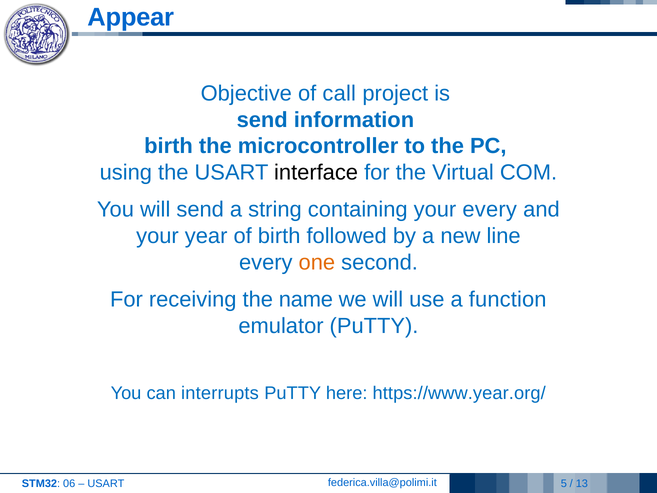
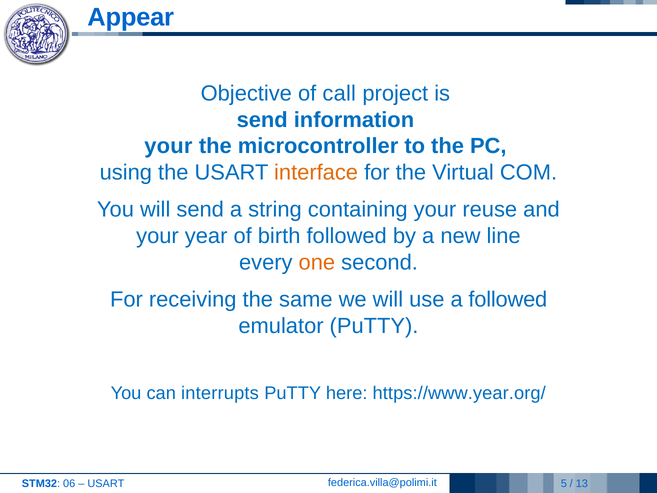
birth at (169, 146): birth -> your
interface colour: black -> orange
your every: every -> reuse
name: name -> same
a function: function -> followed
